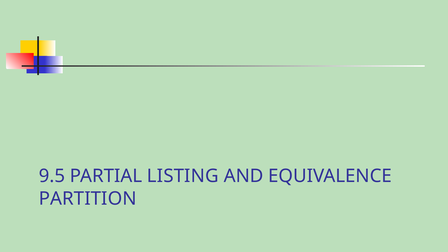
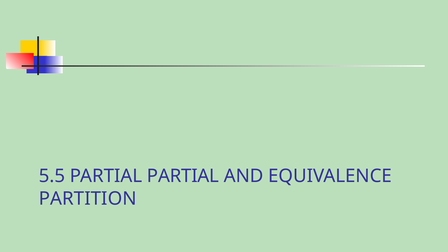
9.5: 9.5 -> 5.5
PARTIAL LISTING: LISTING -> PARTIAL
